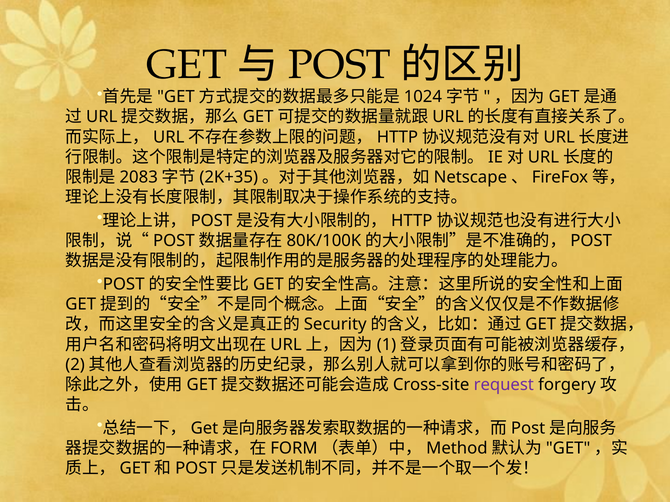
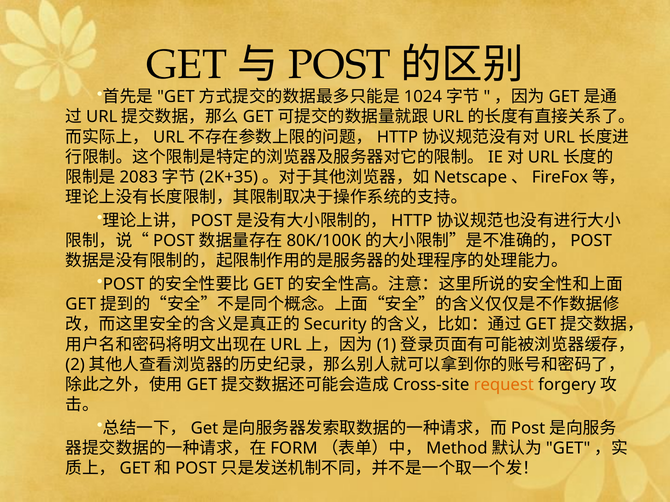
request colour: purple -> orange
